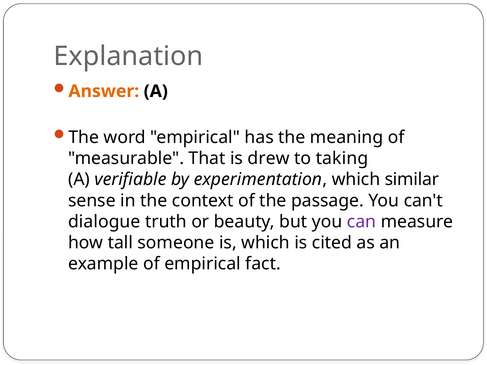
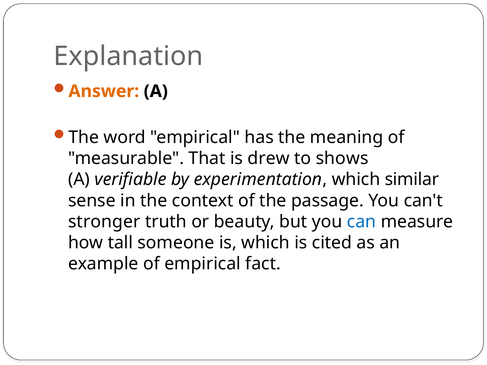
taking: taking -> shows
dialogue: dialogue -> stronger
can colour: purple -> blue
